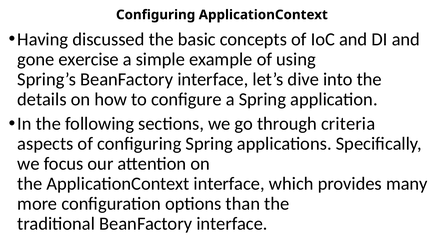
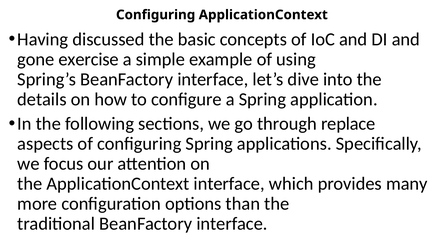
criteria: criteria -> replace
